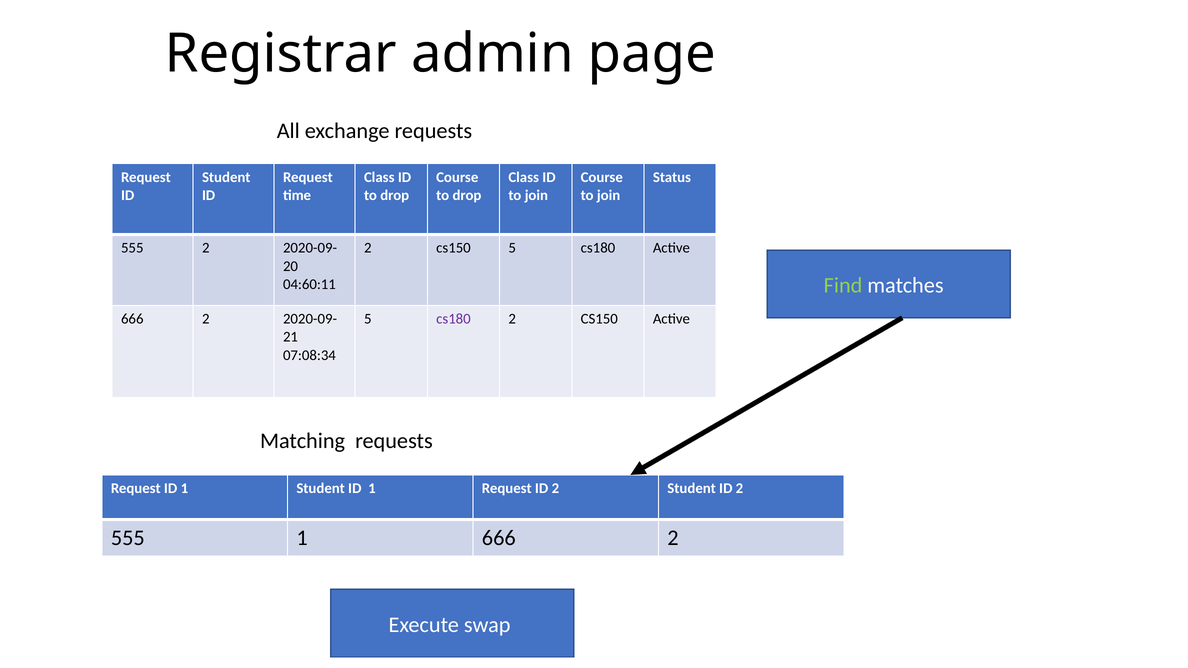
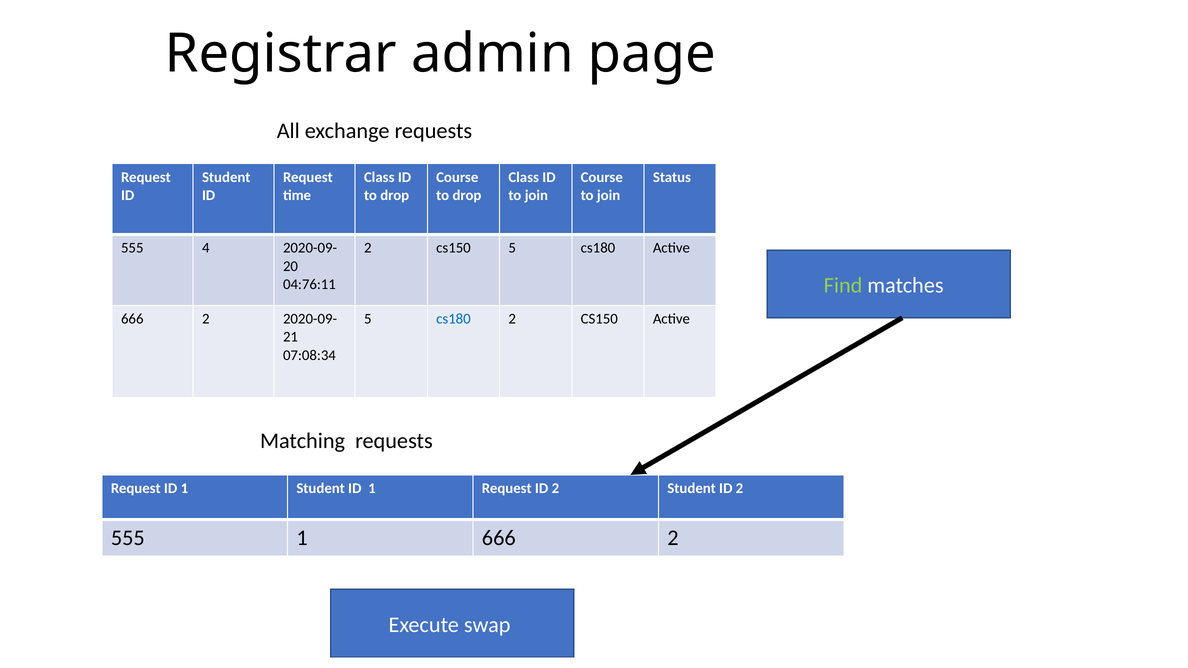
555 2: 2 -> 4
04:60:11: 04:60:11 -> 04:76:11
cs180 at (453, 319) colour: purple -> blue
